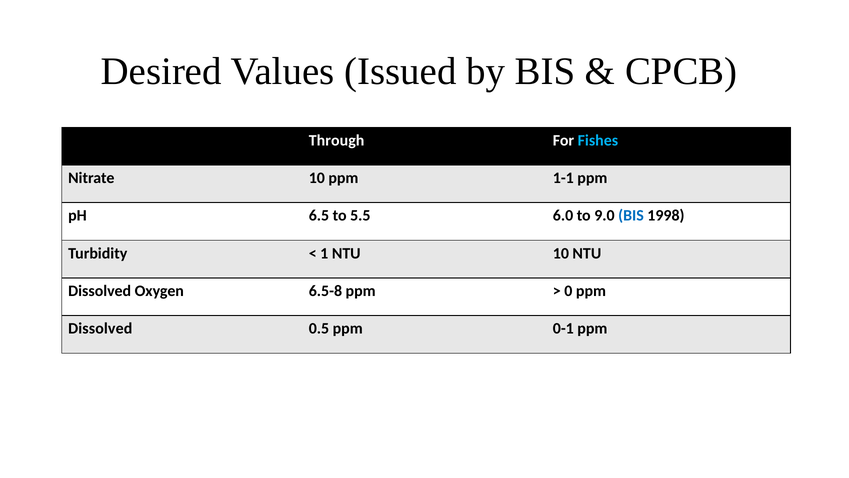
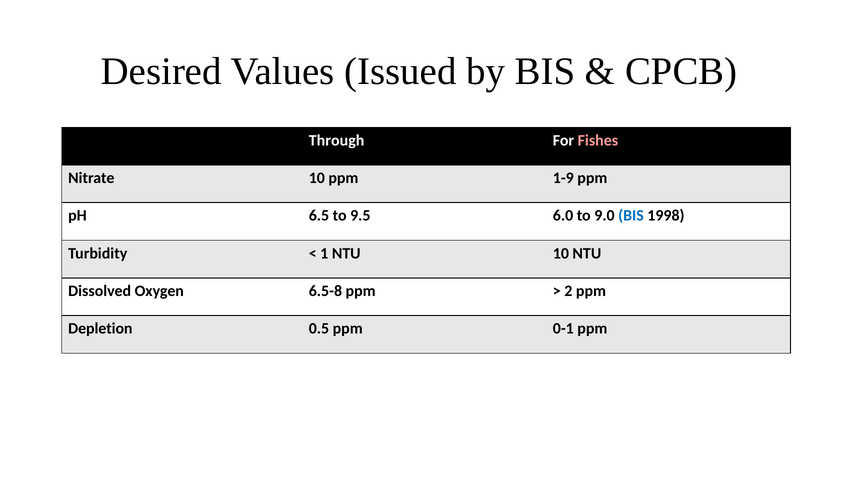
Fishes colour: light blue -> pink
1-1: 1-1 -> 1-9
5.5: 5.5 -> 9.5
0: 0 -> 2
Dissolved at (100, 328): Dissolved -> Depletion
